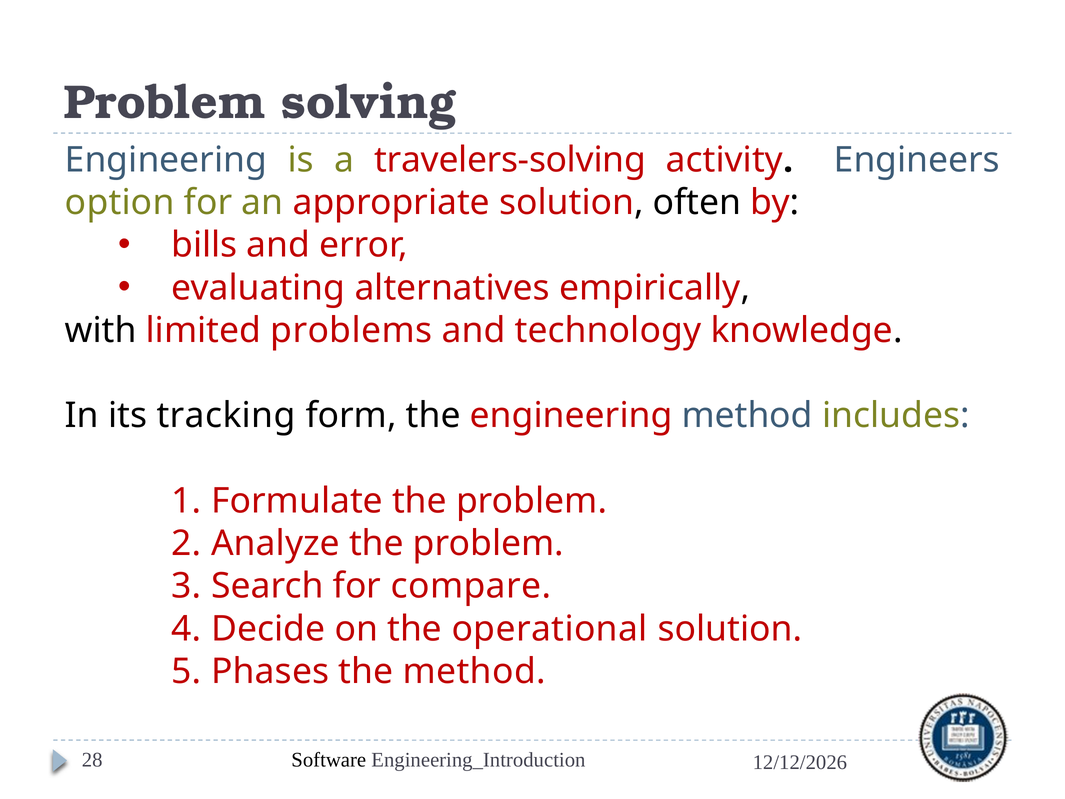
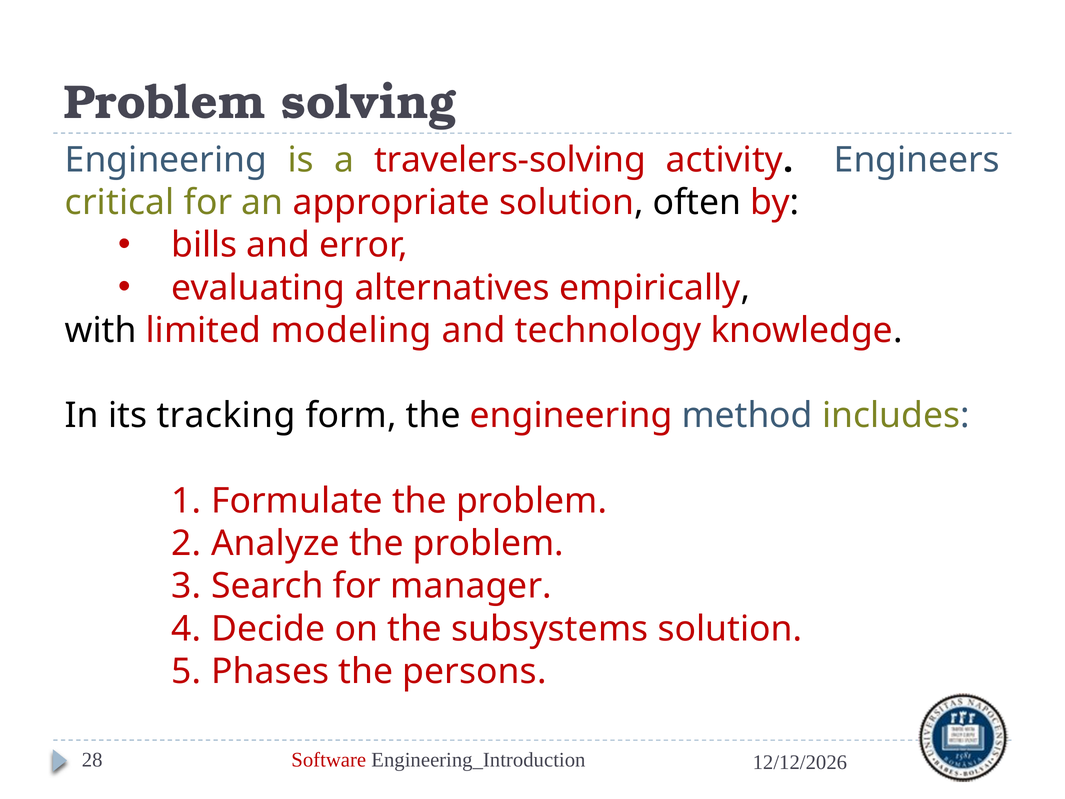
option: option -> critical
problems: problems -> modeling
compare: compare -> manager
operational: operational -> subsystems
the method: method -> persons
Software colour: black -> red
